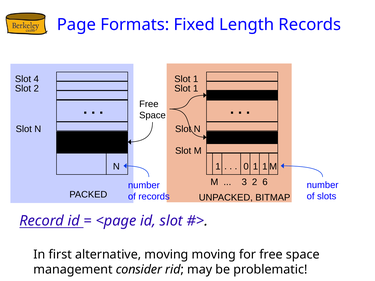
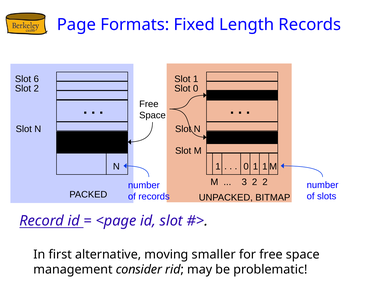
4: 4 -> 6
1 at (196, 89): 1 -> 0
2 6: 6 -> 2
moving moving: moving -> smaller
